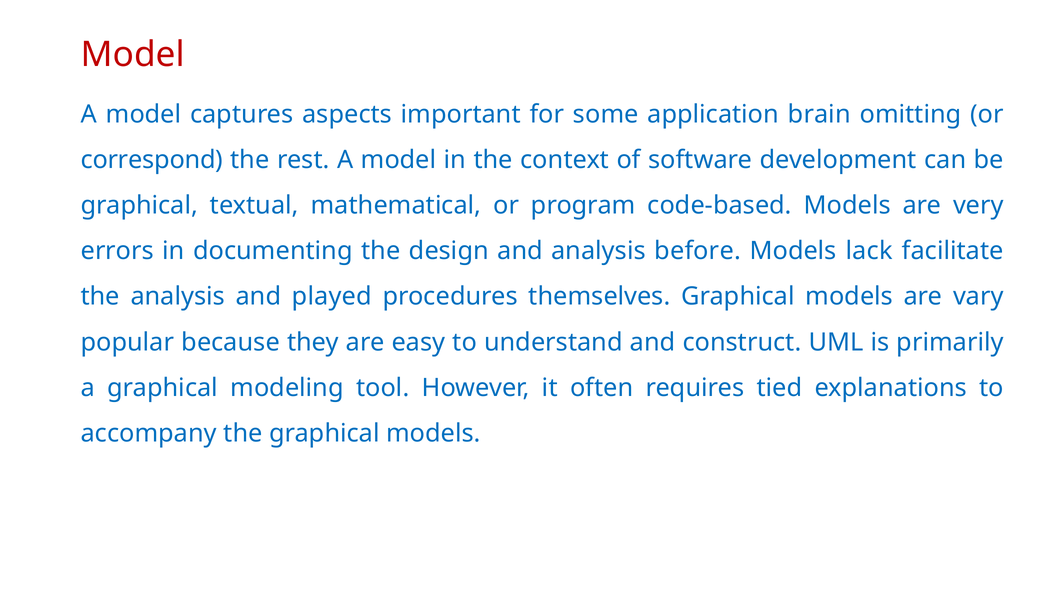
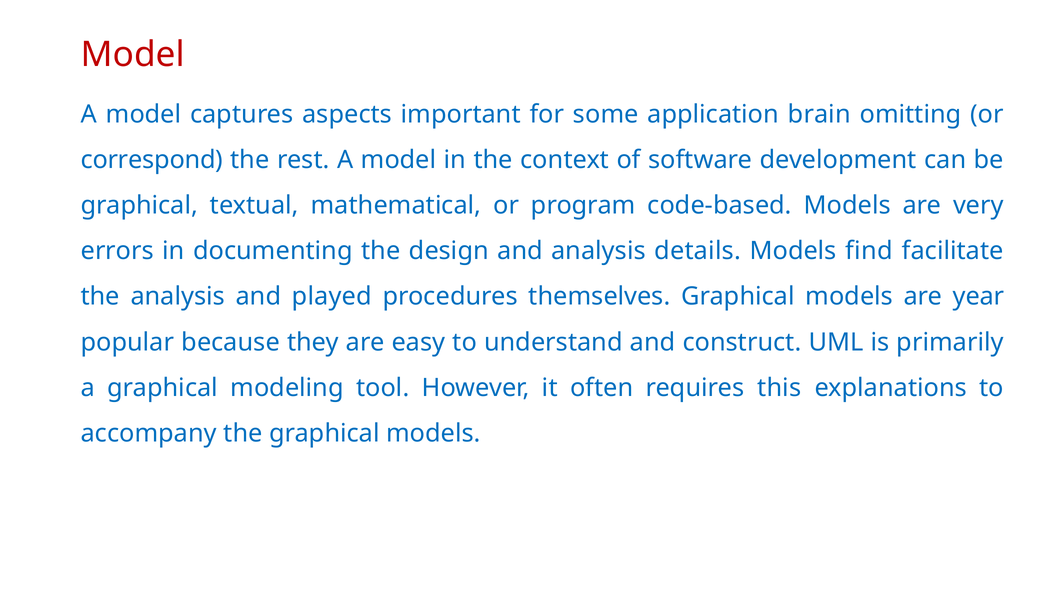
before: before -> details
lack: lack -> find
vary: vary -> year
tied: tied -> this
